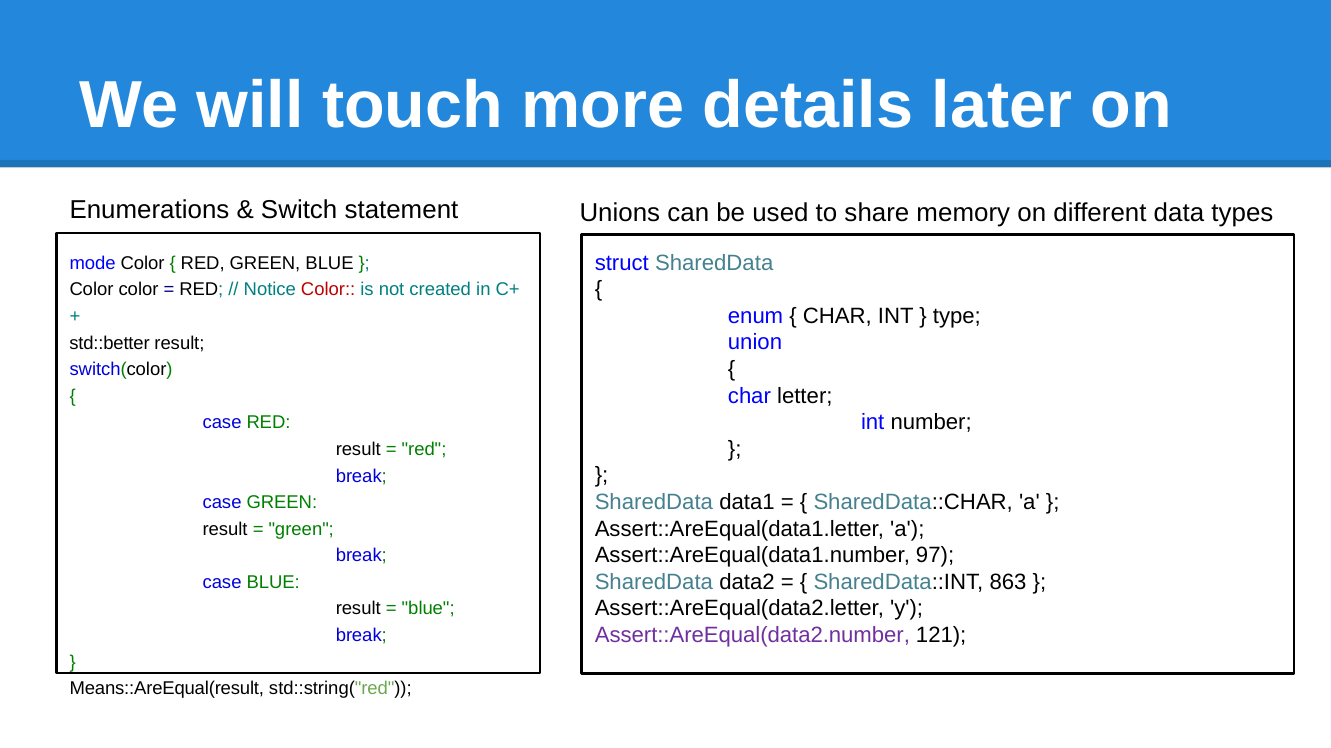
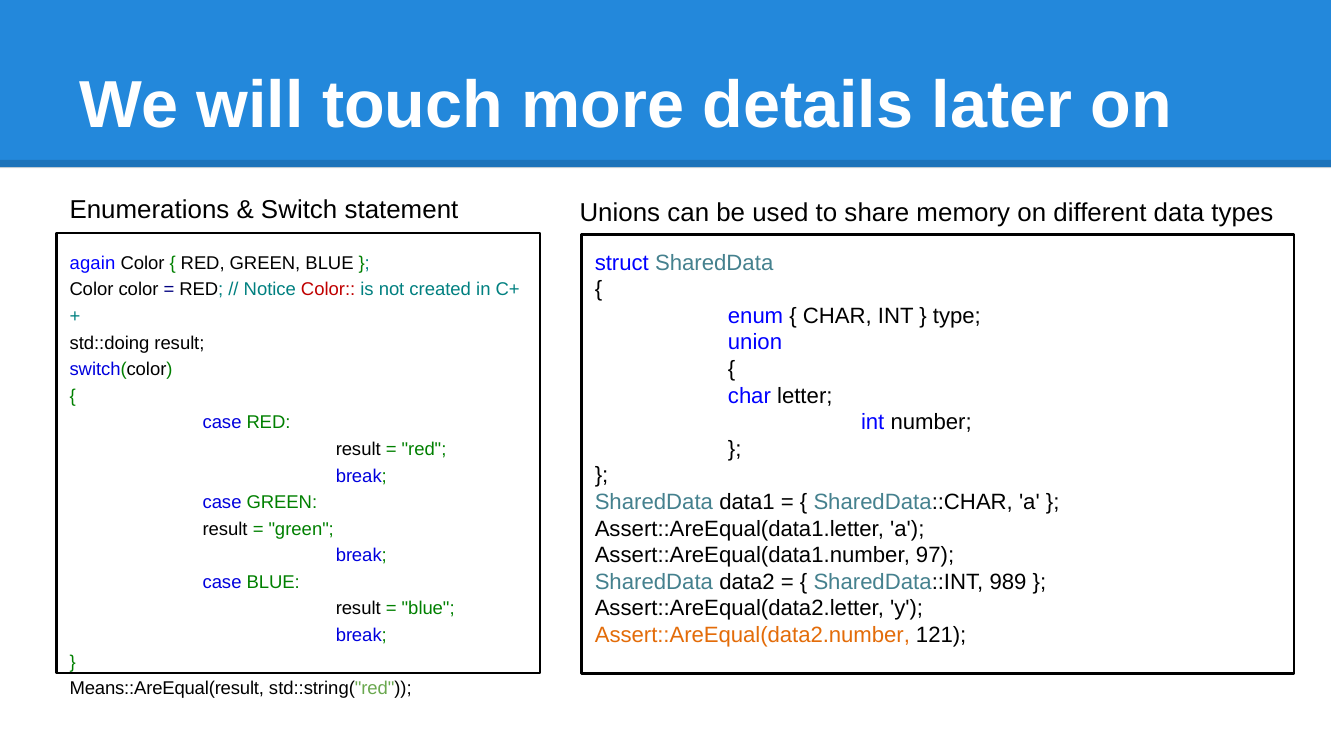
mode: mode -> again
std::better: std::better -> std::doing
863: 863 -> 989
Assert::AreEqual(data2.number colour: purple -> orange
